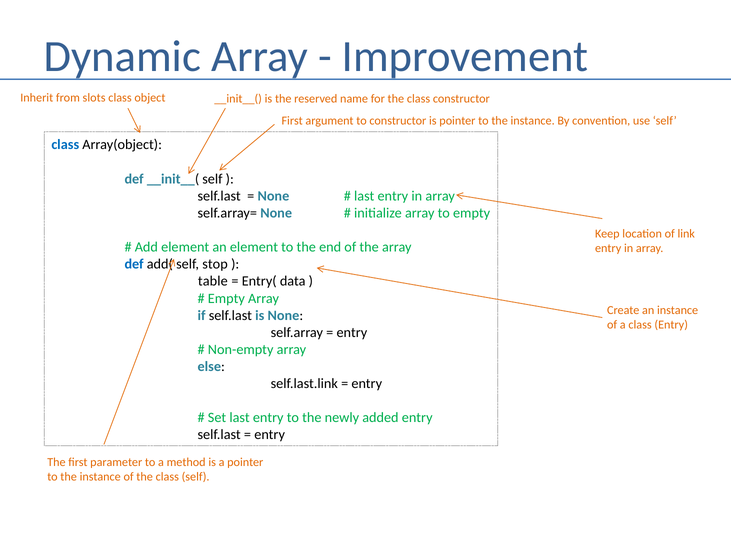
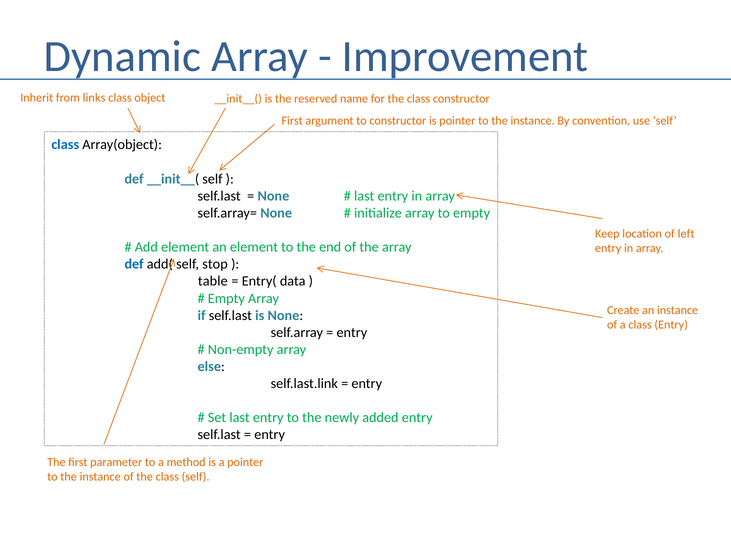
slots: slots -> links
link: link -> left
